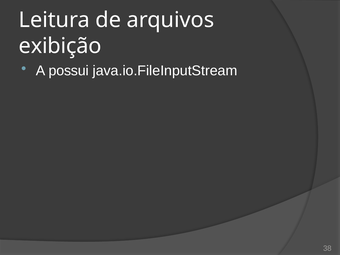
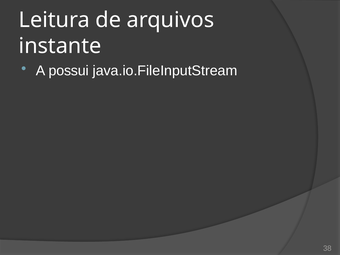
exibição: exibição -> instante
